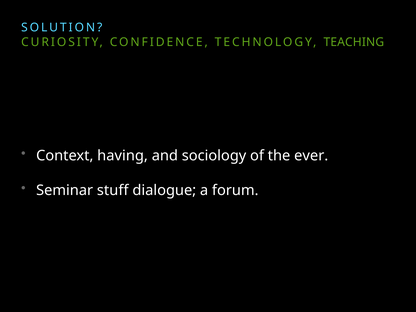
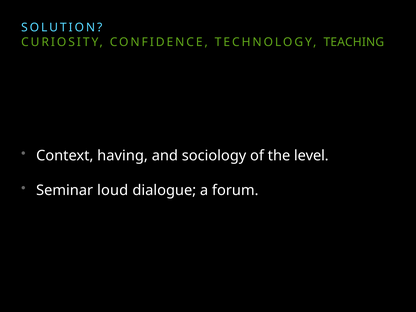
ever: ever -> level
stuff: stuff -> loud
